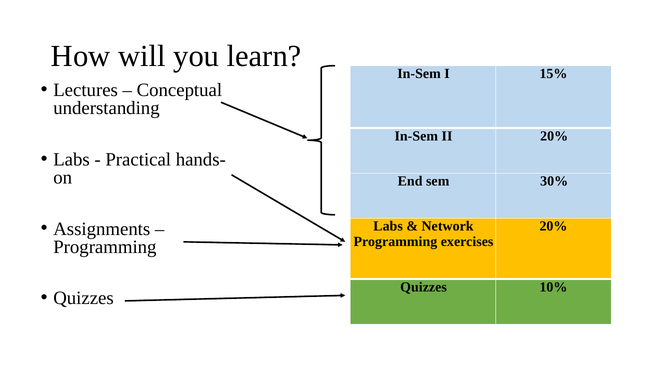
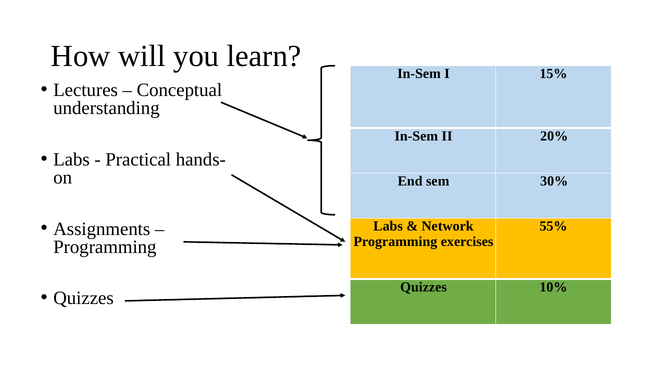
20% at (553, 226): 20% -> 55%
